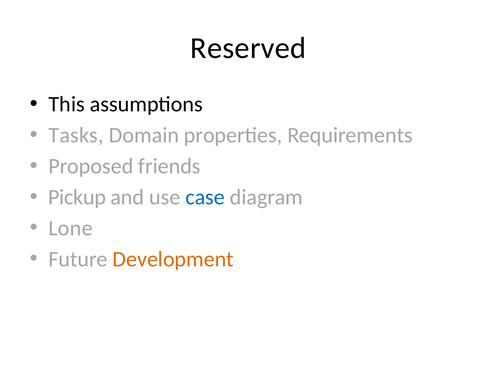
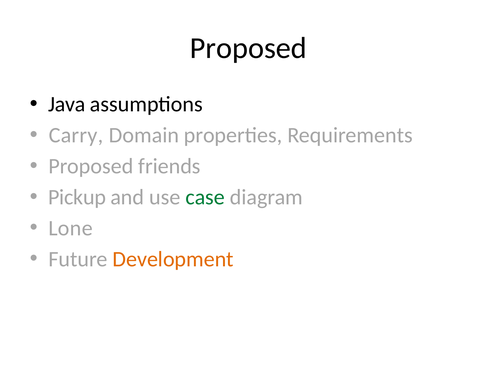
Reserved at (248, 48): Reserved -> Proposed
This: This -> Java
Tasks: Tasks -> Carry
case colour: blue -> green
